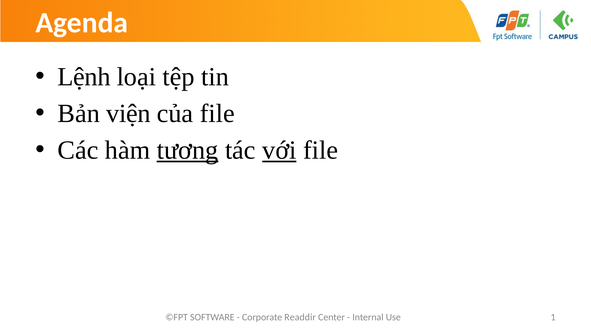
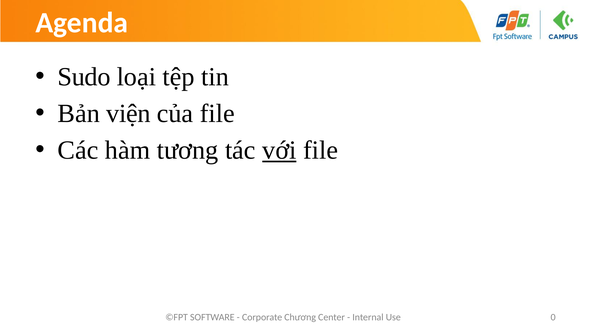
Lệnh: Lệnh -> Sudo
tương underline: present -> none
Readdir: Readdir -> Chương
1: 1 -> 0
